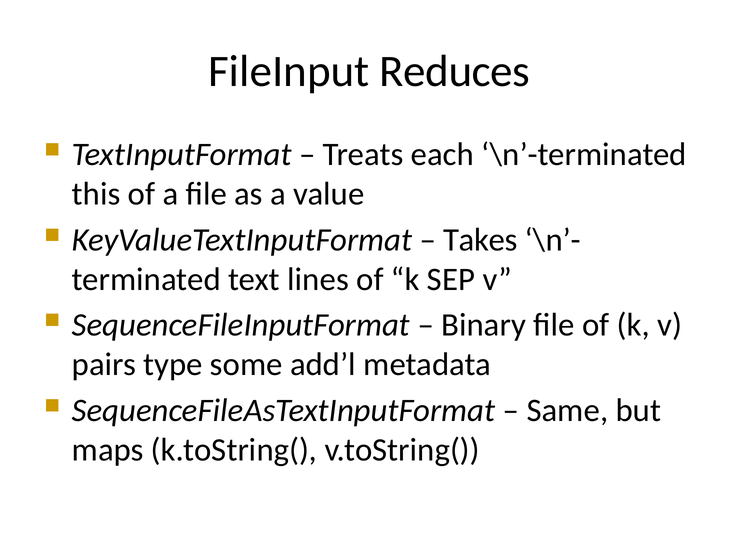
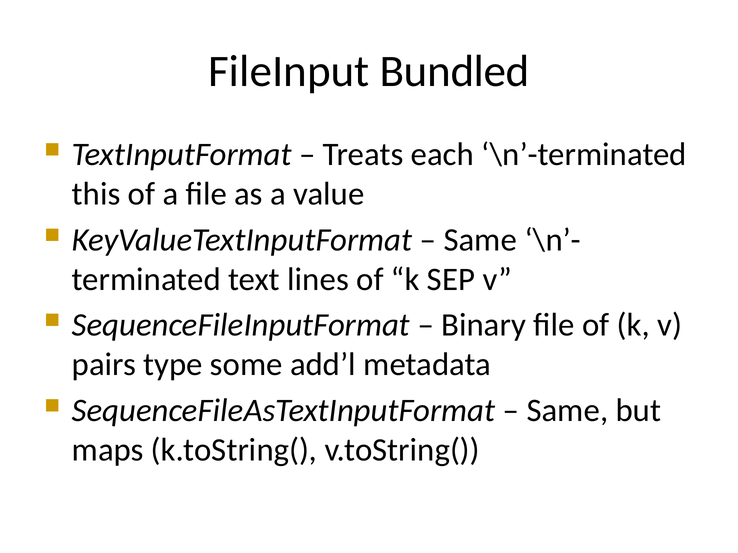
Reduces: Reduces -> Bundled
Takes at (481, 240): Takes -> Same
